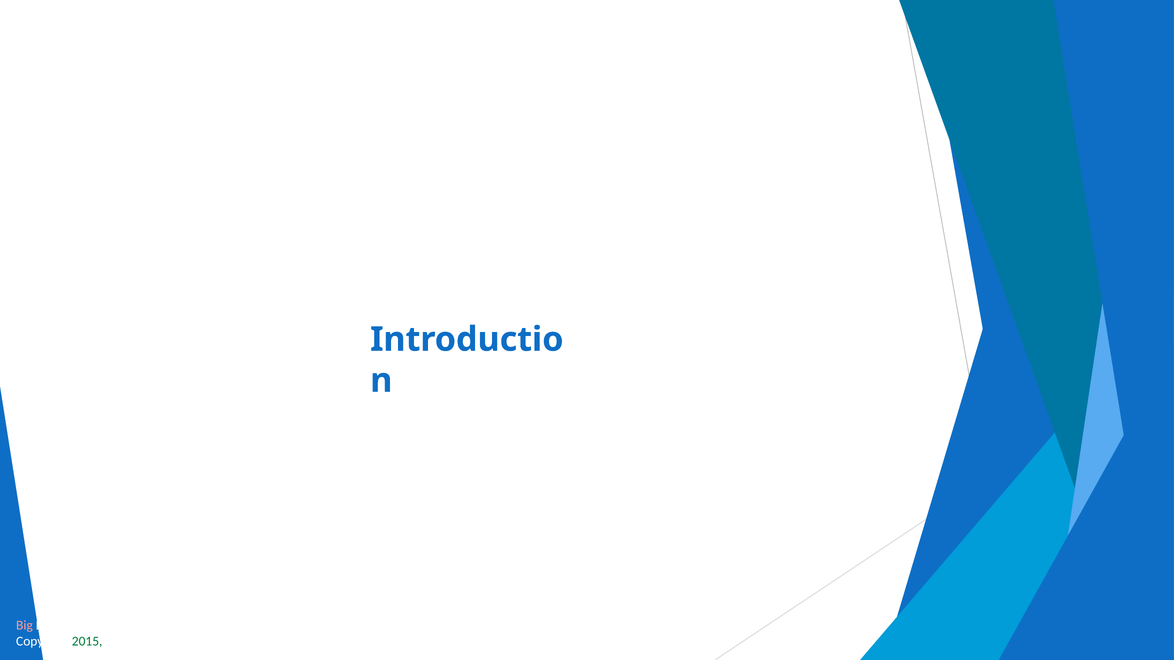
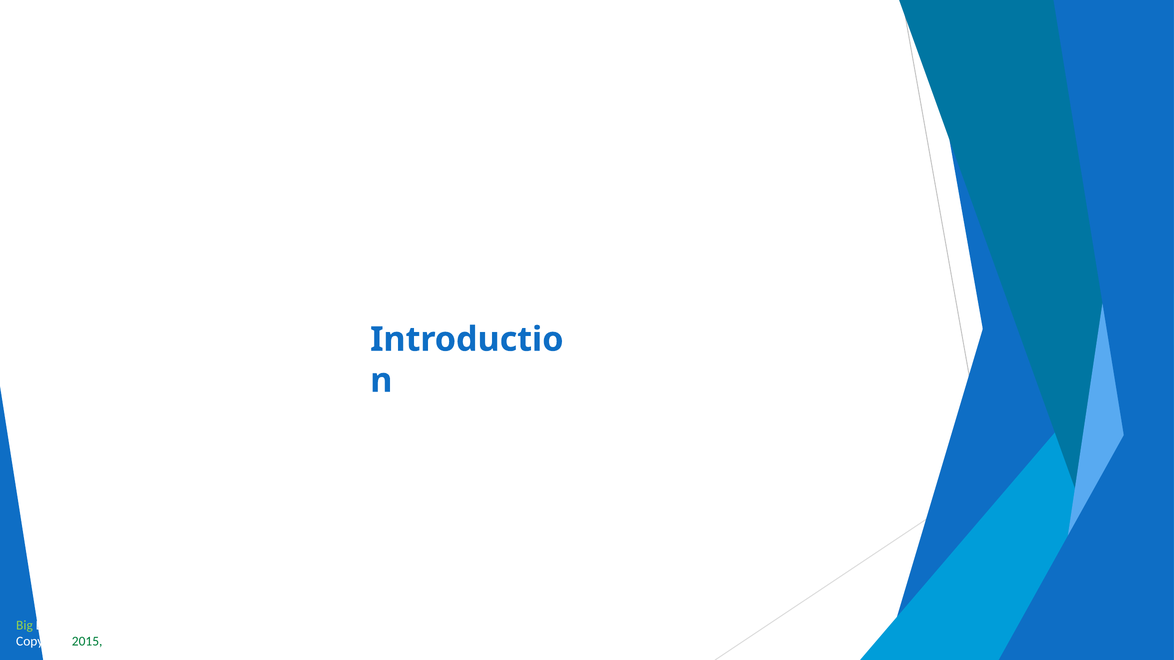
Big colour: pink -> light green
